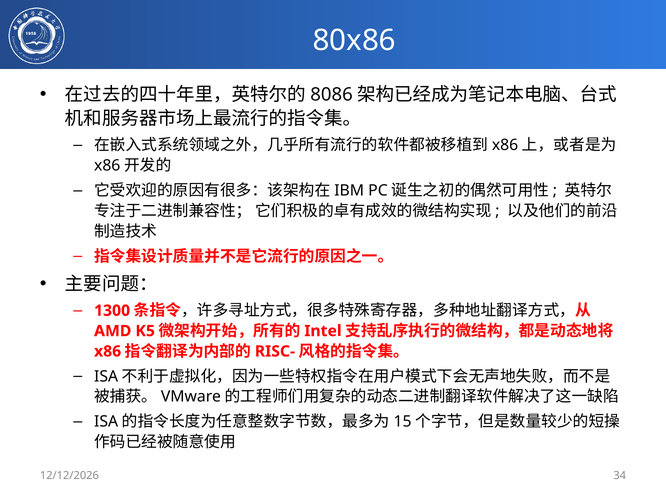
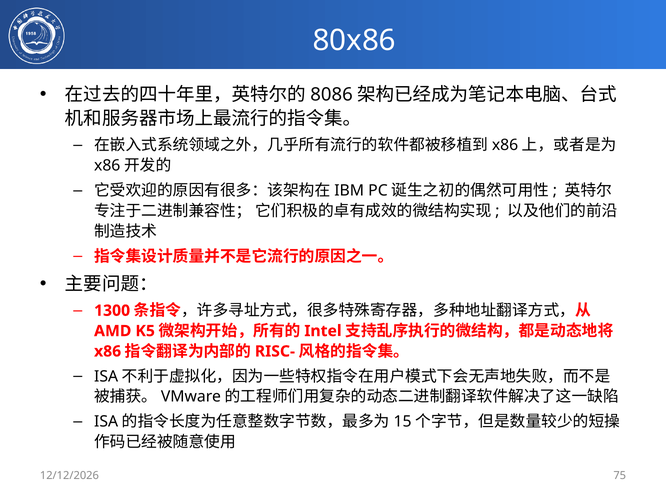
34: 34 -> 75
